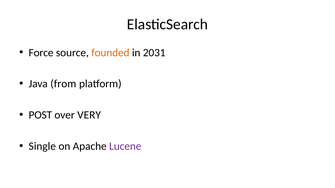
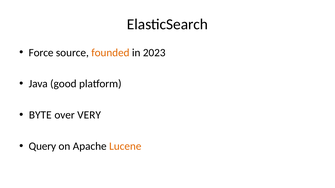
2031: 2031 -> 2023
from: from -> good
POST: POST -> BYTE
Single: Single -> Query
Lucene colour: purple -> orange
